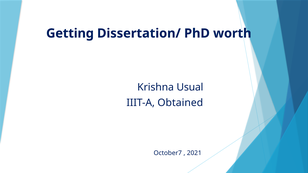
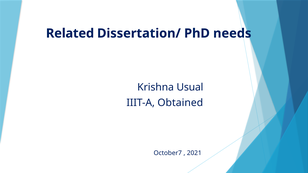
Getting: Getting -> Related
worth: worth -> needs
